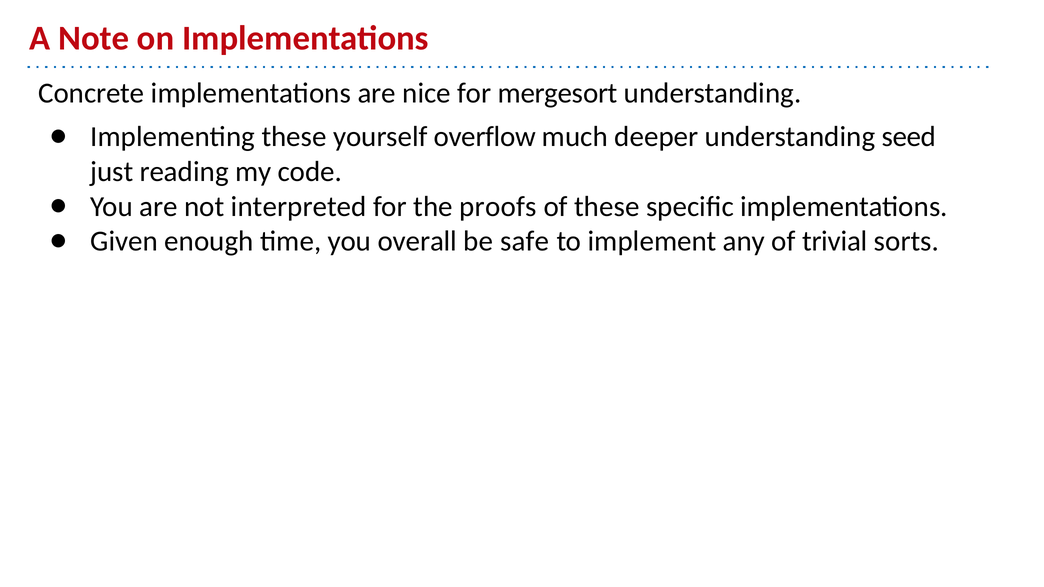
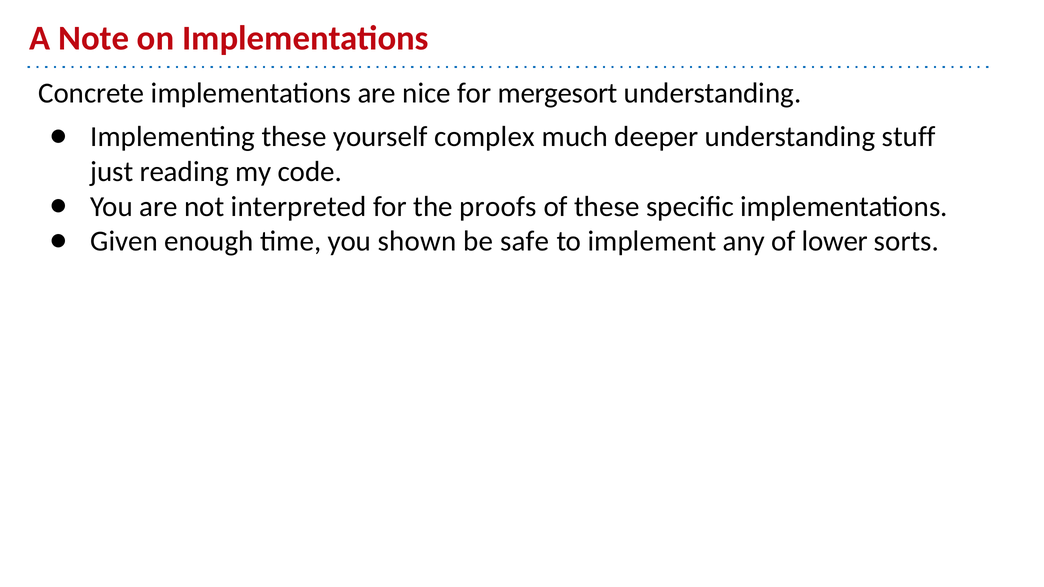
overflow: overflow -> complex
seed: seed -> stuff
overall: overall -> shown
trivial: trivial -> lower
